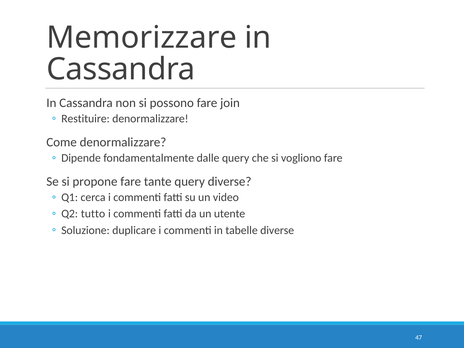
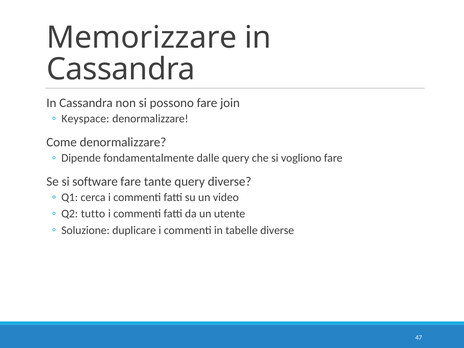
Restituire: Restituire -> Keyspace
propone: propone -> software
